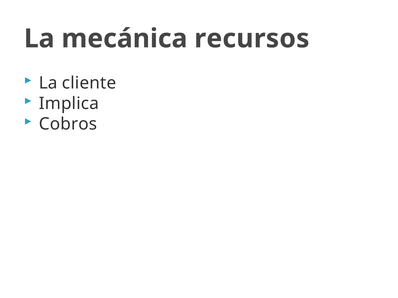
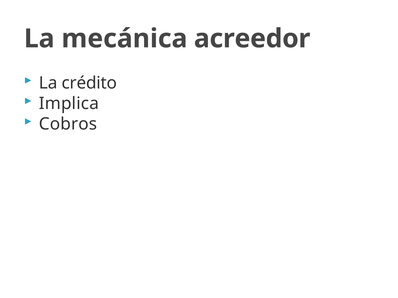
recursos: recursos -> acreedor
cliente: cliente -> crédito
